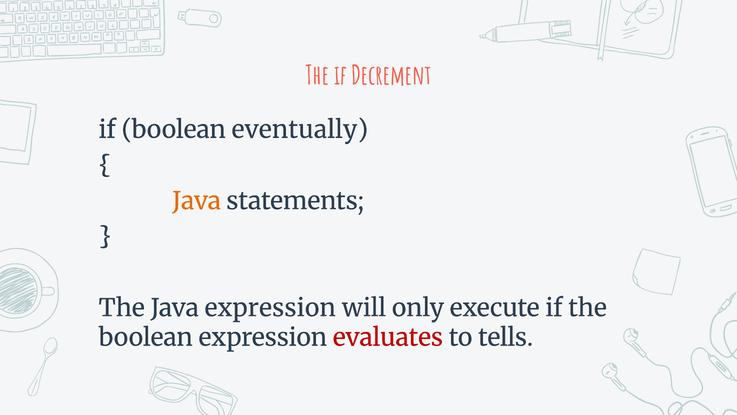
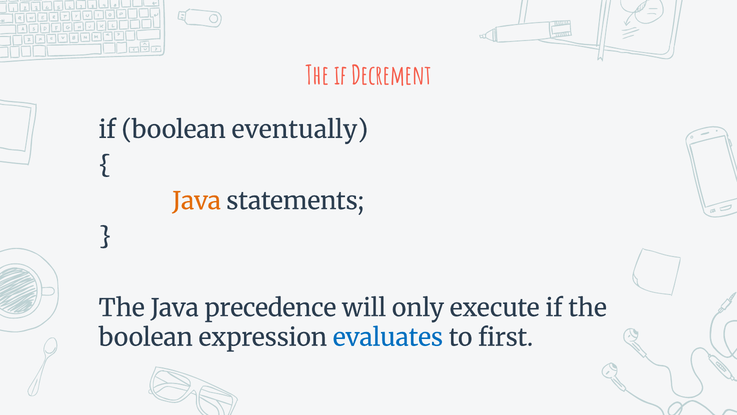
Java expression: expression -> precedence
evaluates colour: red -> blue
tells: tells -> first
